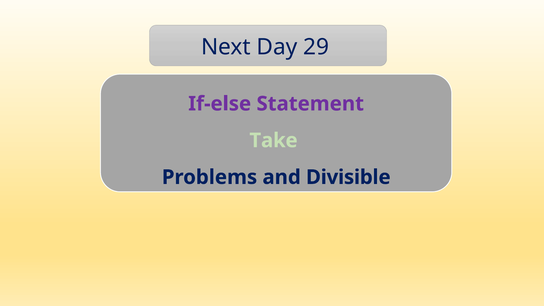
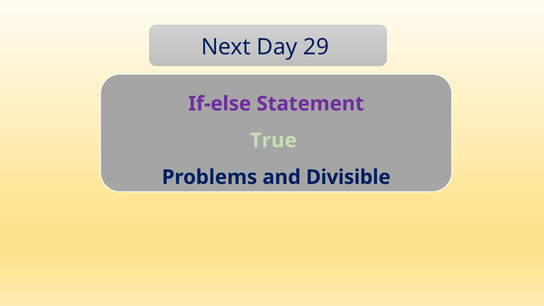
Take: Take -> True
